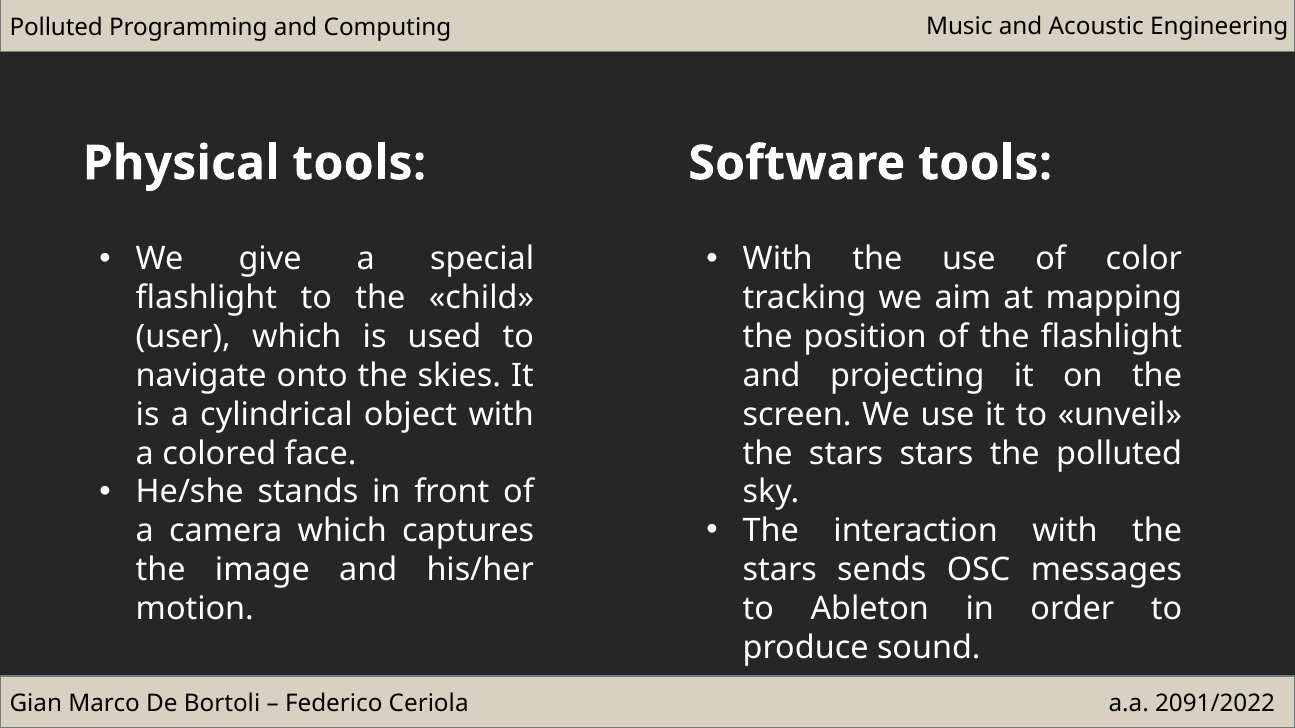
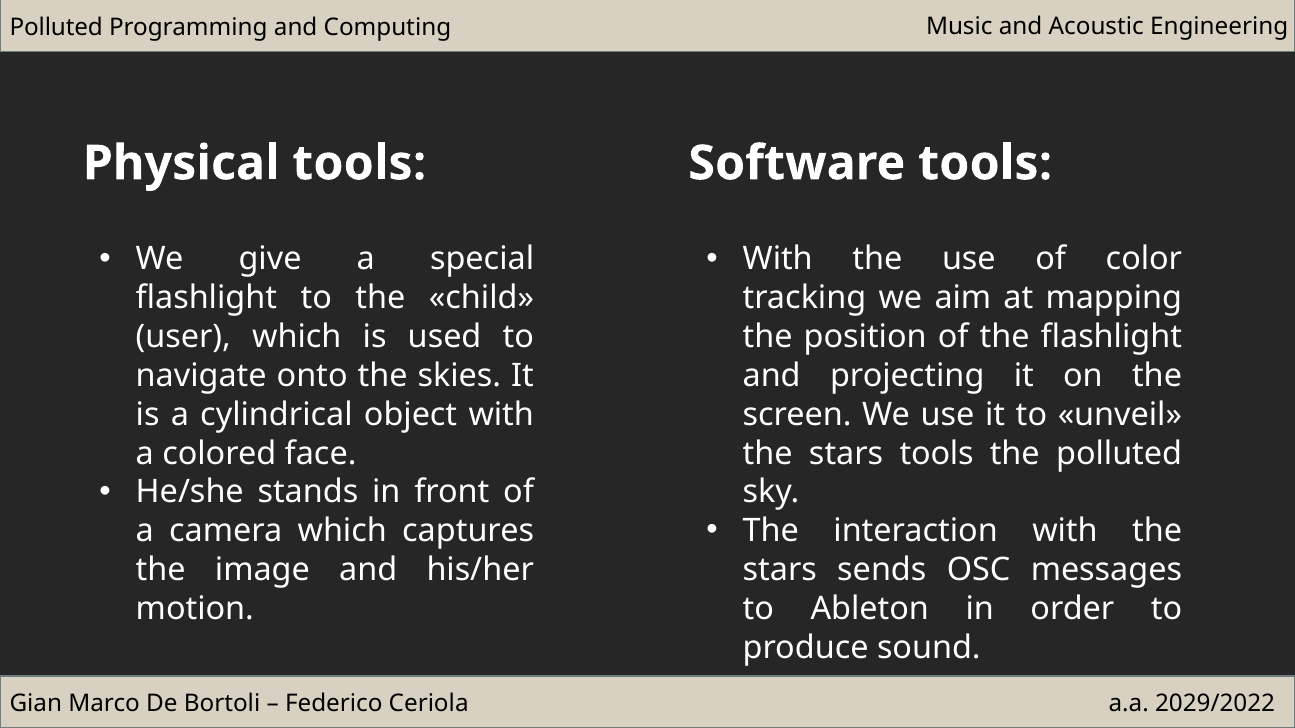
stars stars: stars -> tools
2091/2022: 2091/2022 -> 2029/2022
